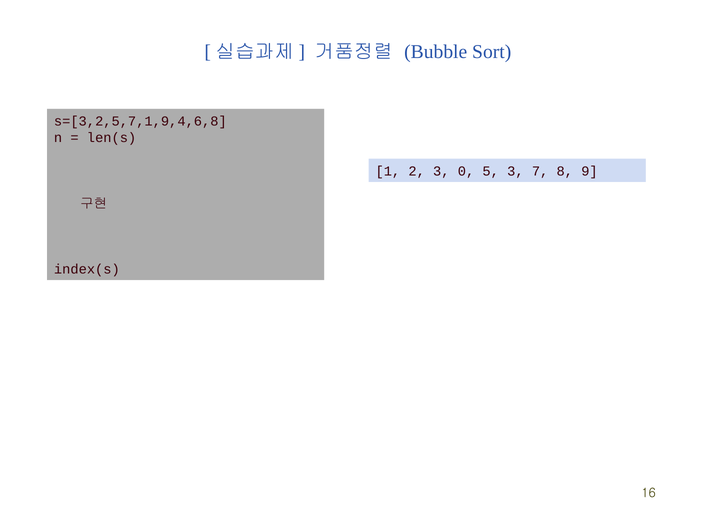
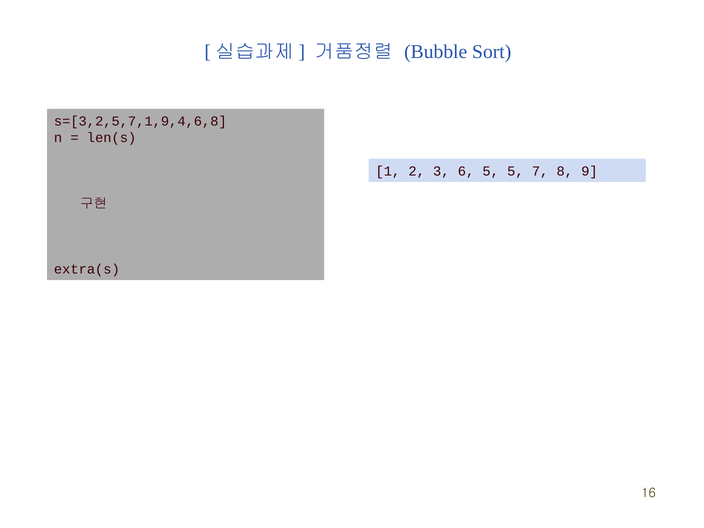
0: 0 -> 6
5 3: 3 -> 5
index(s: index(s -> extra(s
